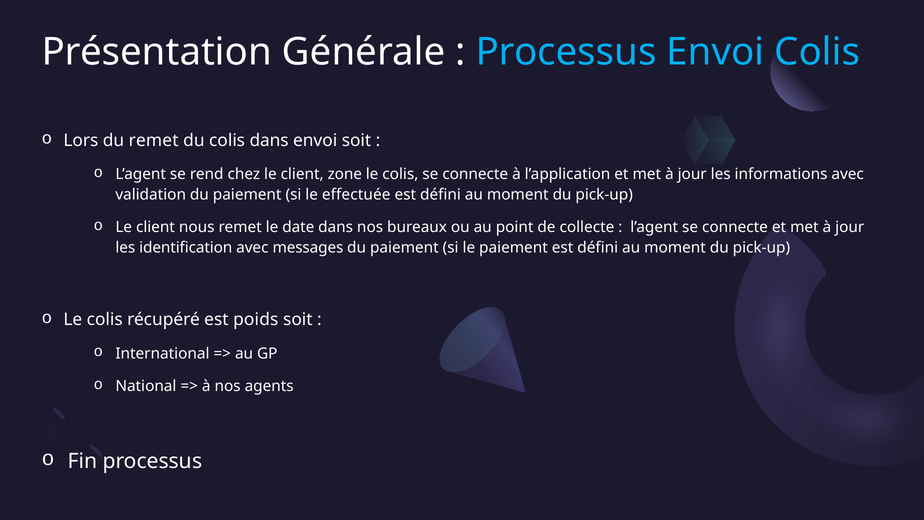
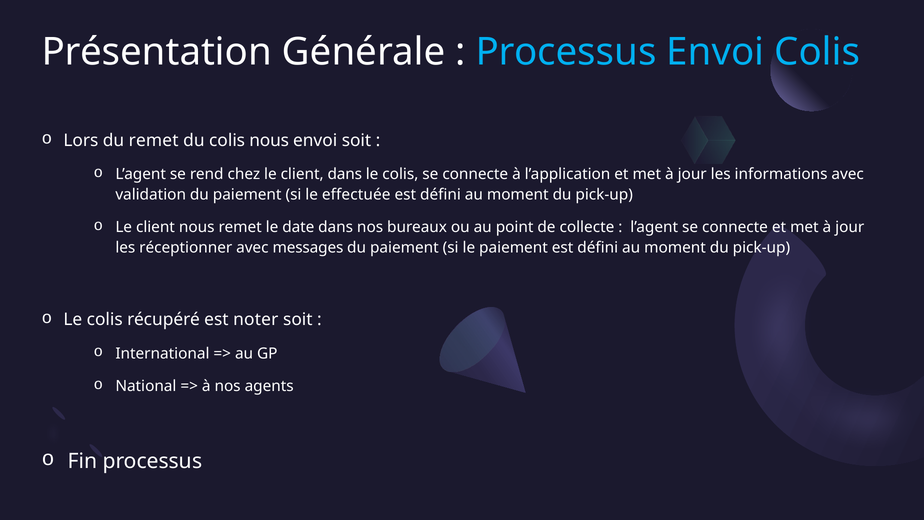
colis dans: dans -> nous
client zone: zone -> dans
identification: identification -> réceptionner
poids: poids -> noter
